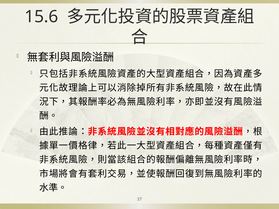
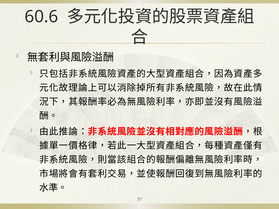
15.6: 15.6 -> 60.6
